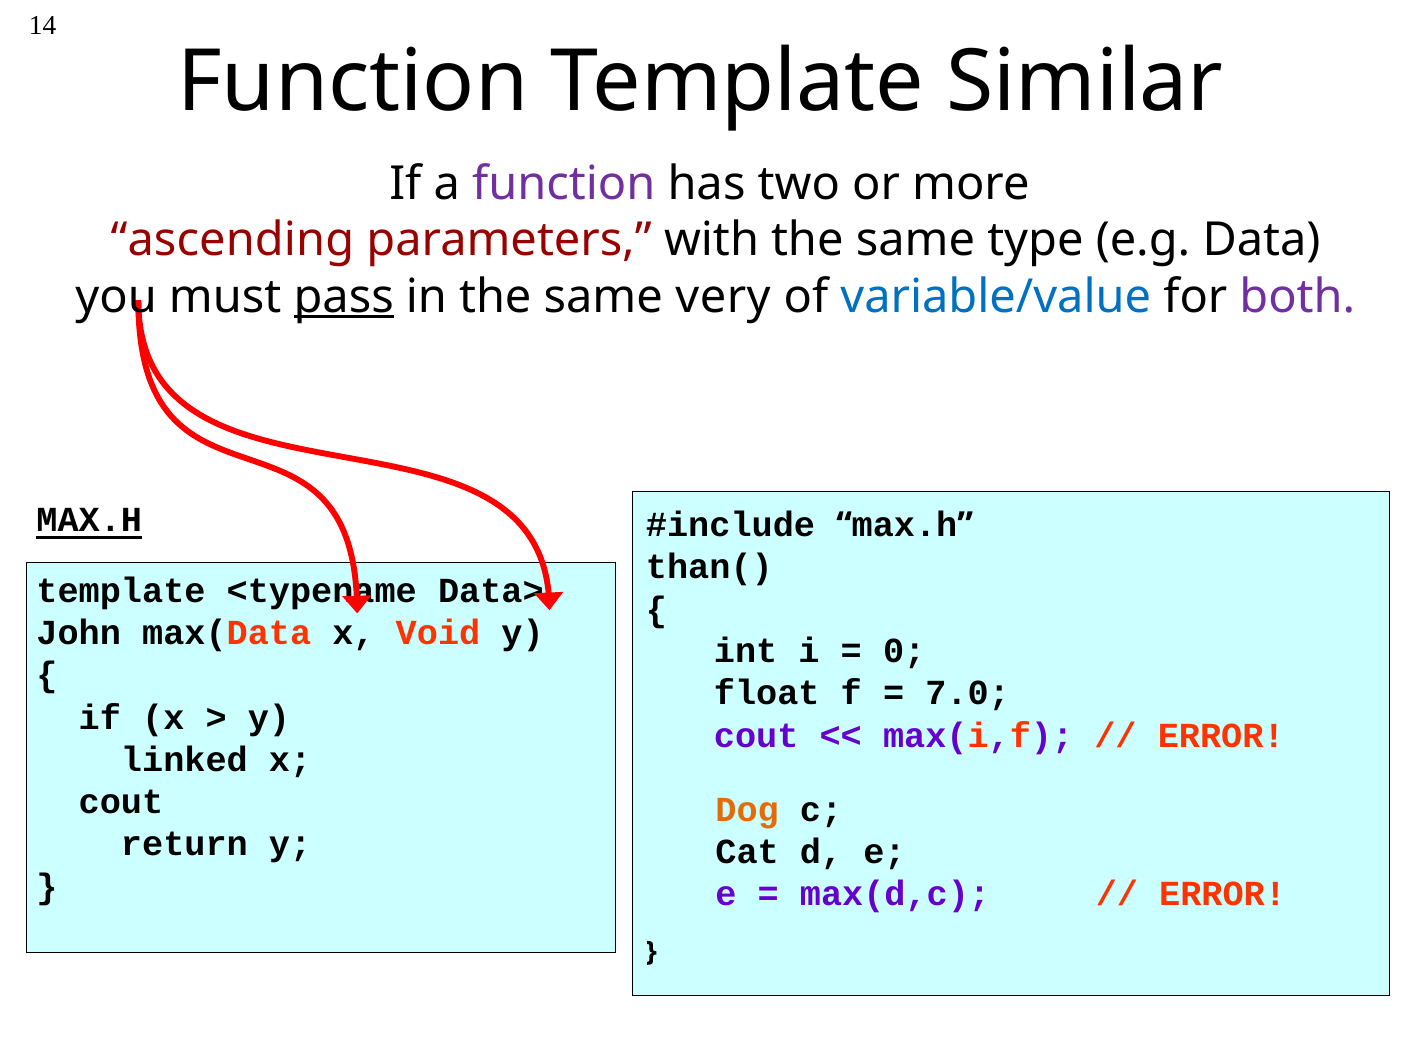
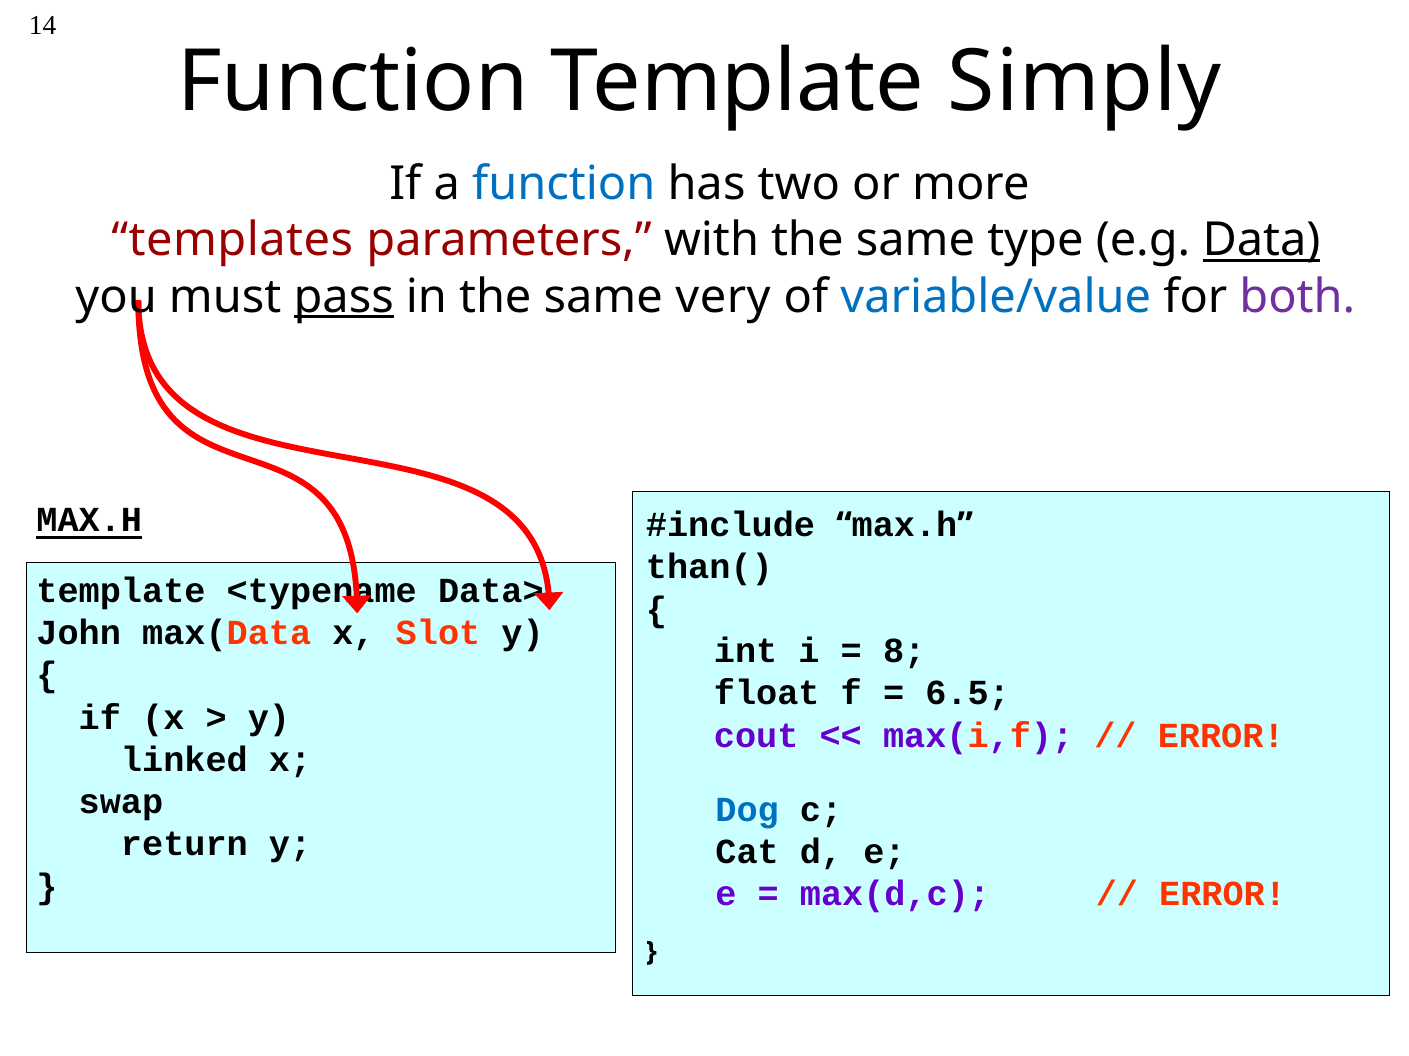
Similar: Similar -> Simply
function at (564, 184) colour: purple -> blue
ascending: ascending -> templates
Data underline: none -> present
Void: Void -> Slot
0: 0 -> 8
7.0: 7.0 -> 6.5
cout at (121, 802): cout -> swap
Dog colour: orange -> blue
